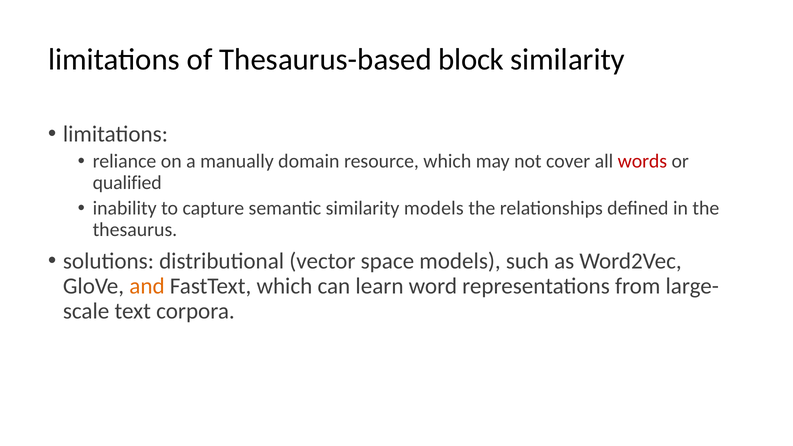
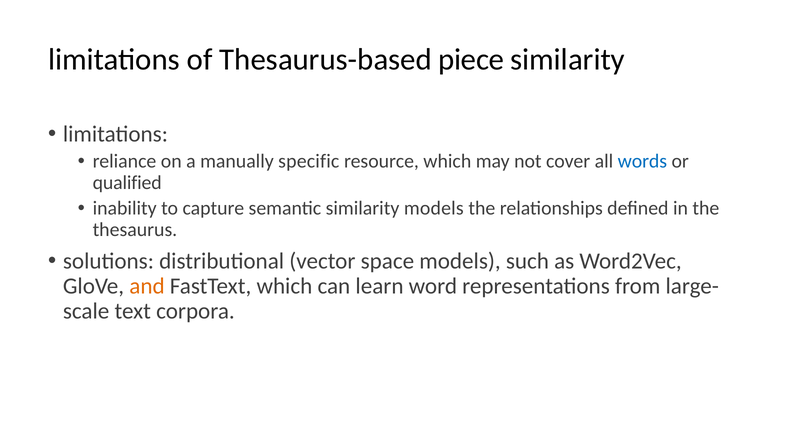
block: block -> piece
domain: domain -> specific
words colour: red -> blue
